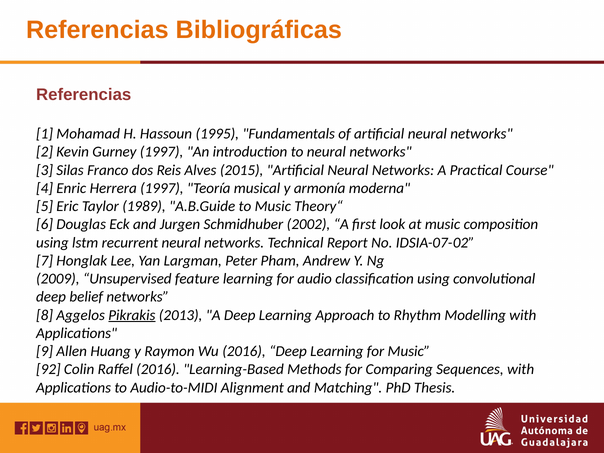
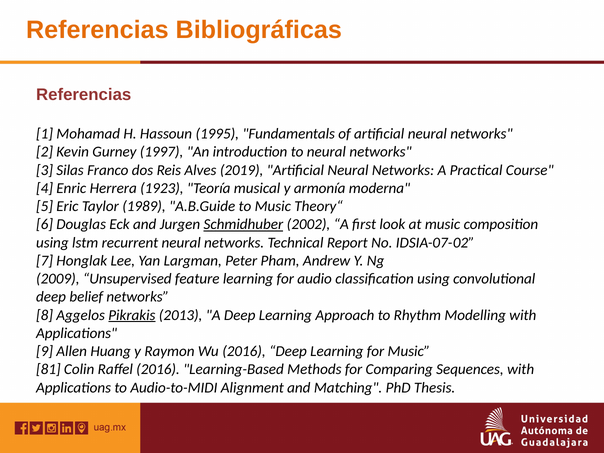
2015: 2015 -> 2019
Herrera 1997: 1997 -> 1923
Schmidhuber underline: none -> present
92: 92 -> 81
